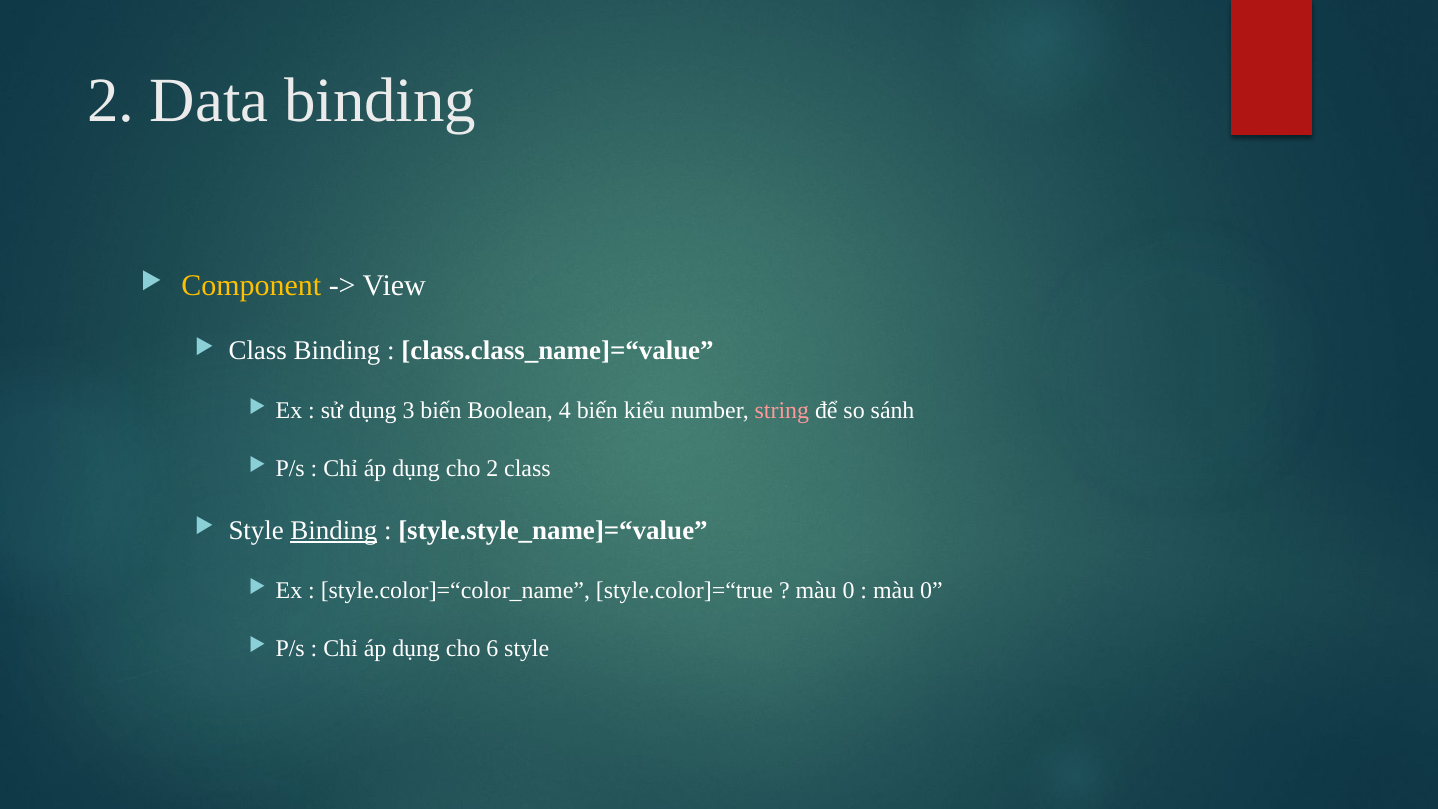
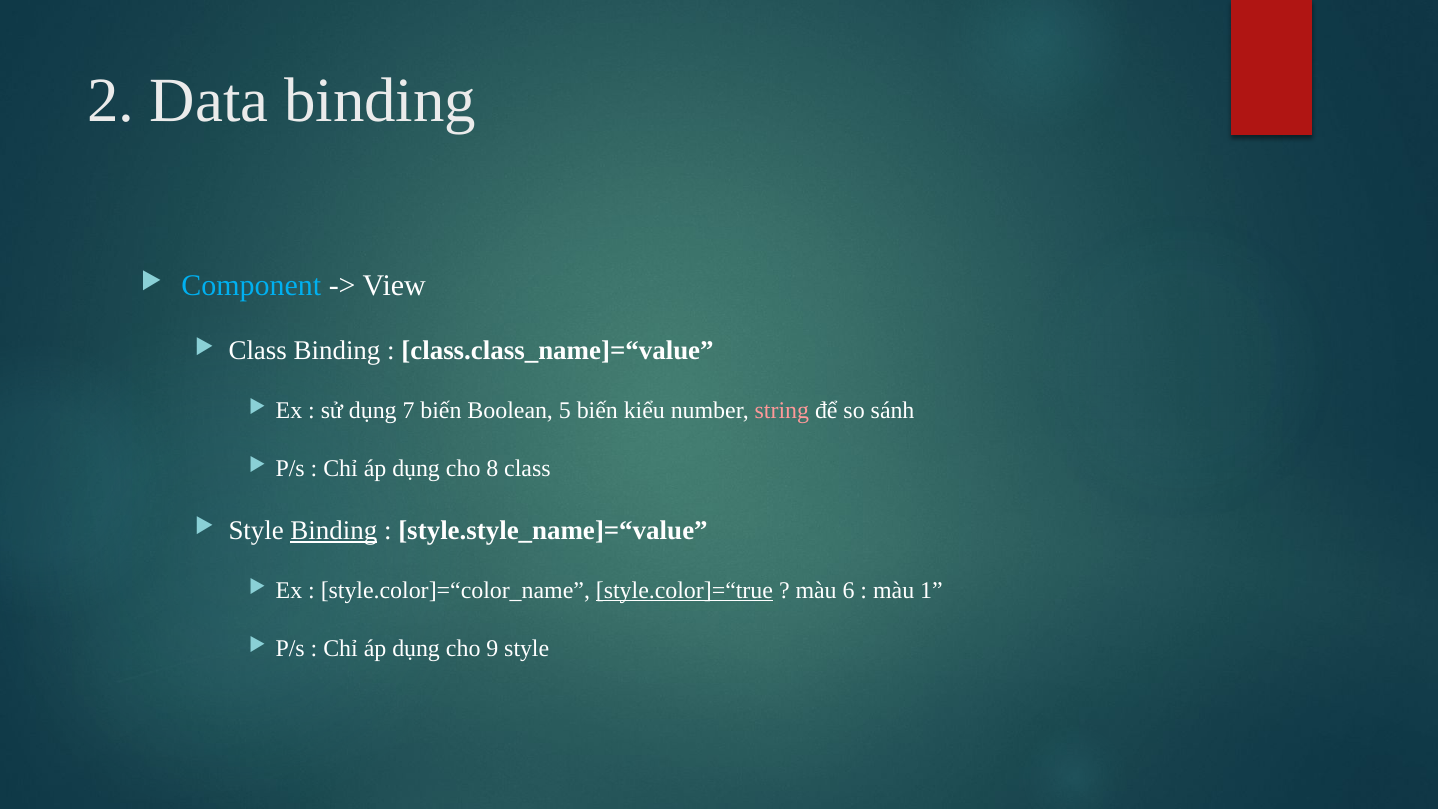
Component colour: yellow -> light blue
3: 3 -> 7
4: 4 -> 5
cho 2: 2 -> 8
style.color]=“true underline: none -> present
0 at (849, 590): 0 -> 6
0 at (931, 590): 0 -> 1
6: 6 -> 9
